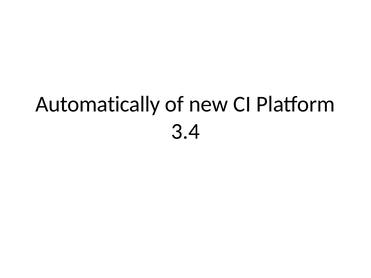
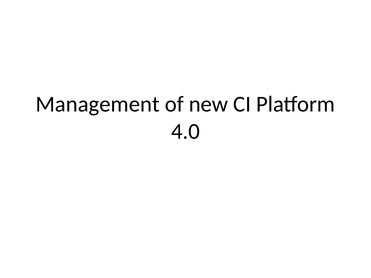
Automatically: Automatically -> Management
3.4: 3.4 -> 4.0
